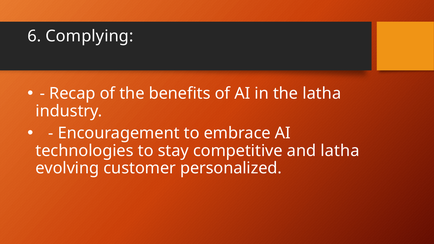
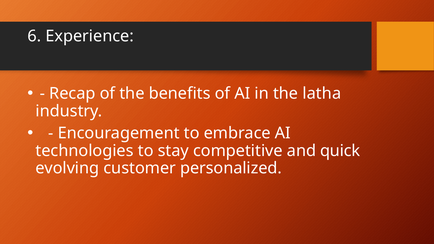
Complying: Complying -> Experience
and latha: latha -> quick
